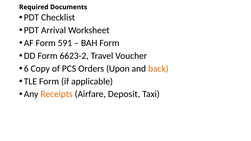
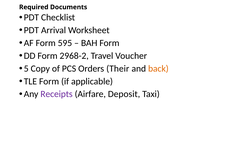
591: 591 -> 595
6623-2: 6623-2 -> 2968-2
6: 6 -> 5
Upon: Upon -> Their
Receipts colour: orange -> purple
